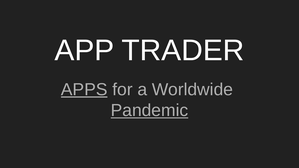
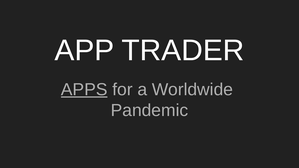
Pandemic underline: present -> none
